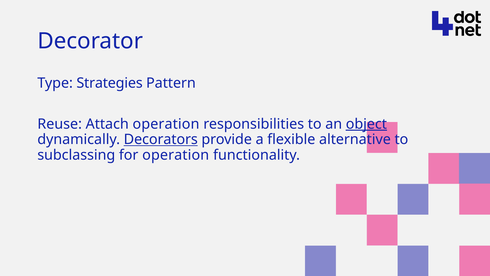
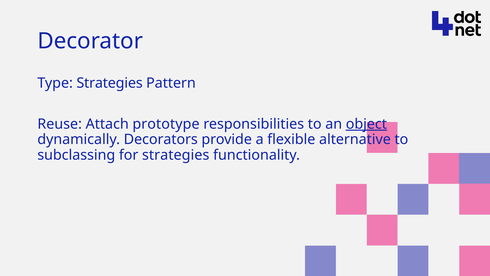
Attach operation: operation -> prototype
Decorators underline: present -> none
for operation: operation -> strategies
